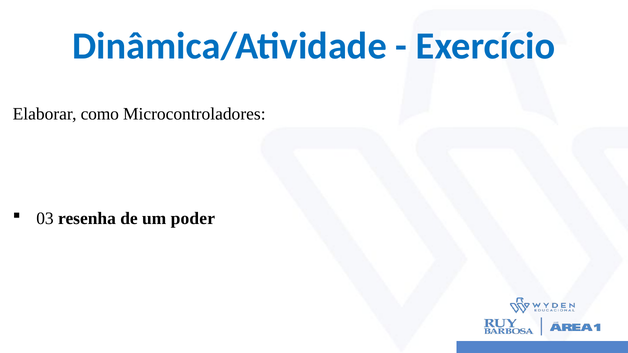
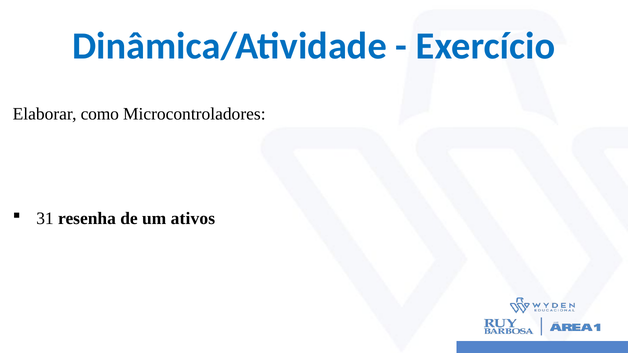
03: 03 -> 31
poder: poder -> ativos
